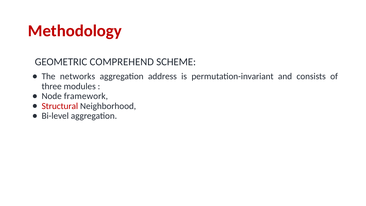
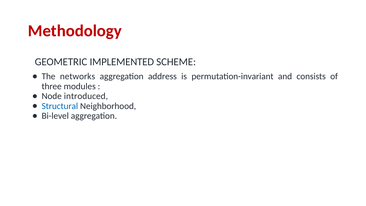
COMPREHEND: COMPREHEND -> IMPLEMENTED
framework: framework -> introduced
Structural colour: red -> blue
